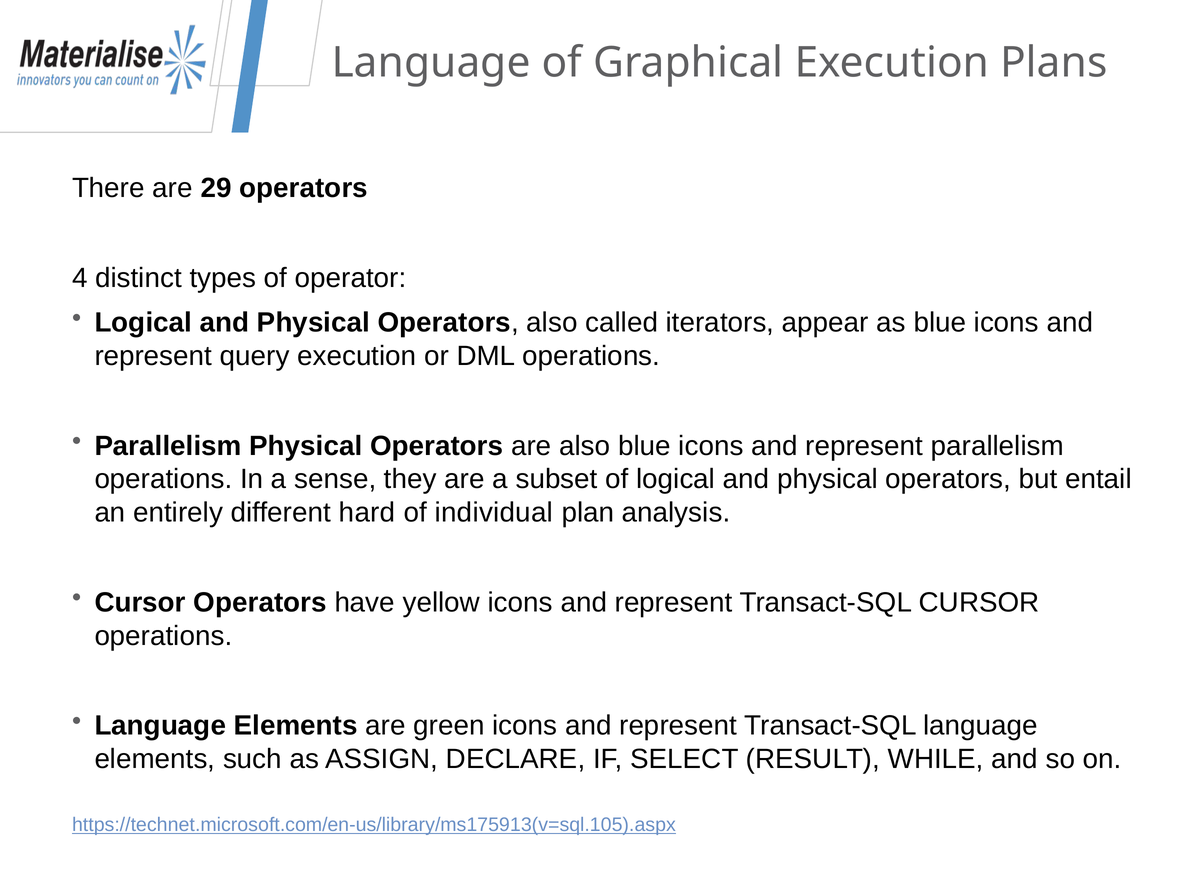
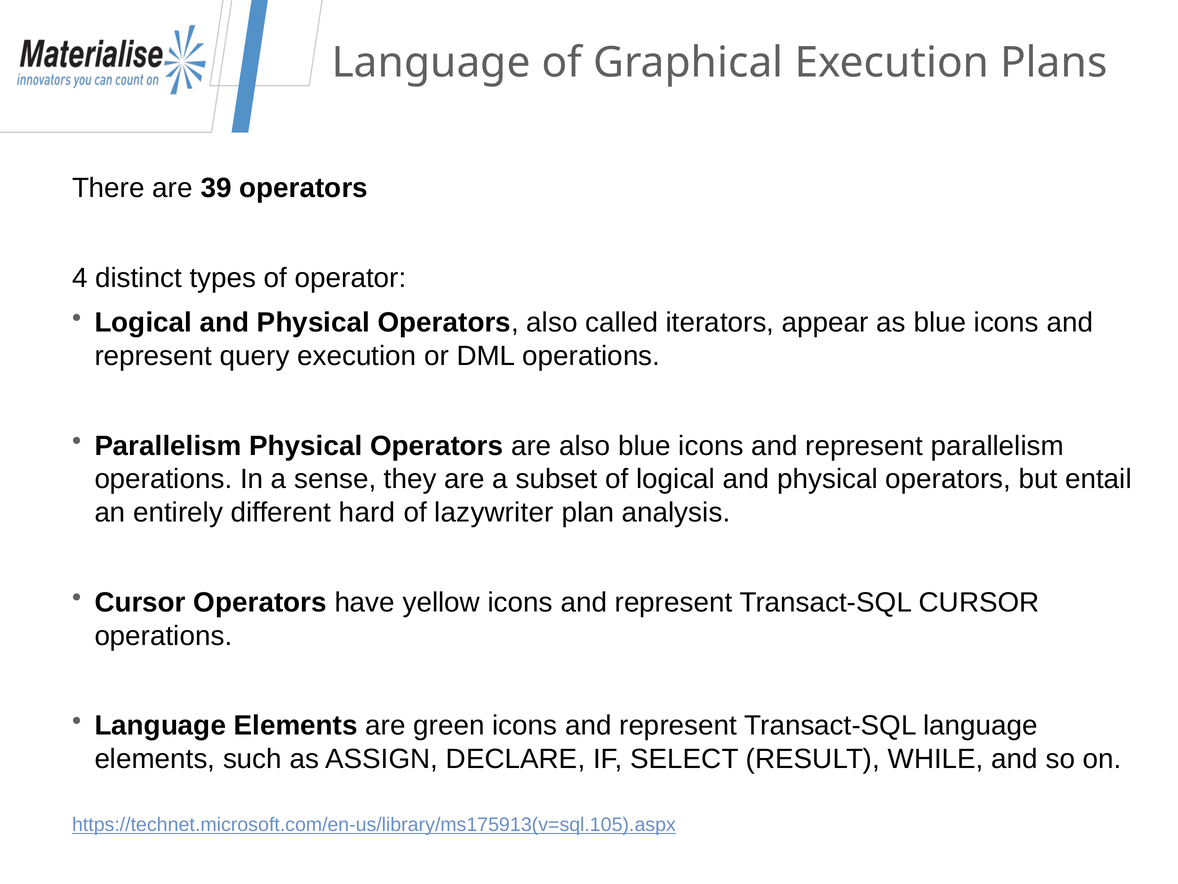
29: 29 -> 39
individual: individual -> lazywriter
